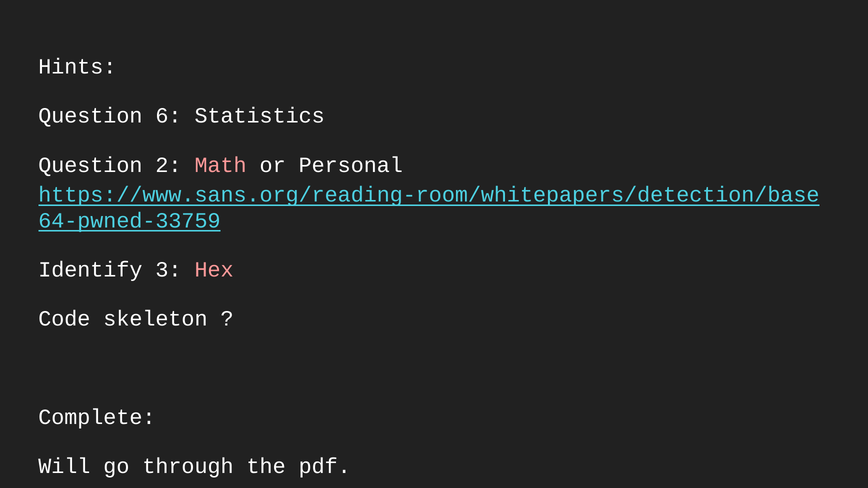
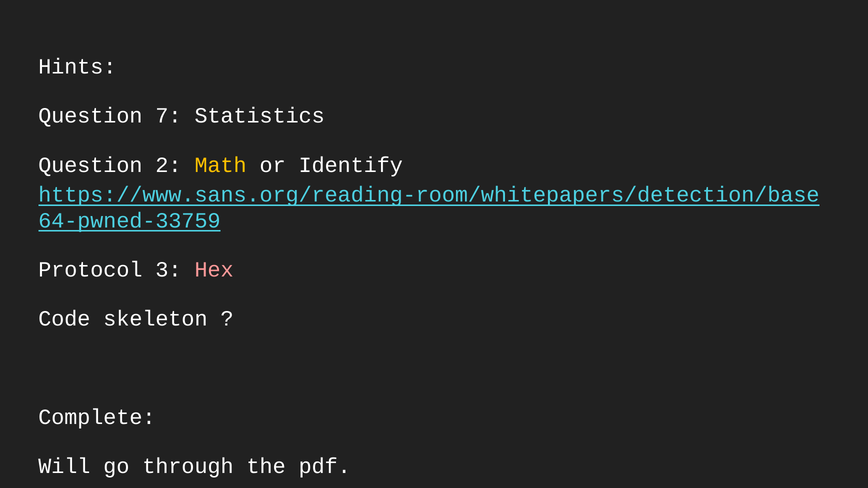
6: 6 -> 7
Math colour: pink -> yellow
Personal: Personal -> Identify
Identify: Identify -> Protocol
